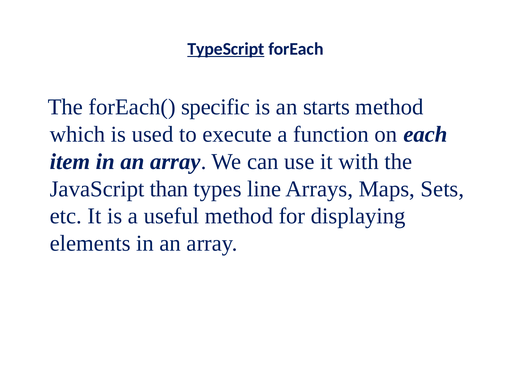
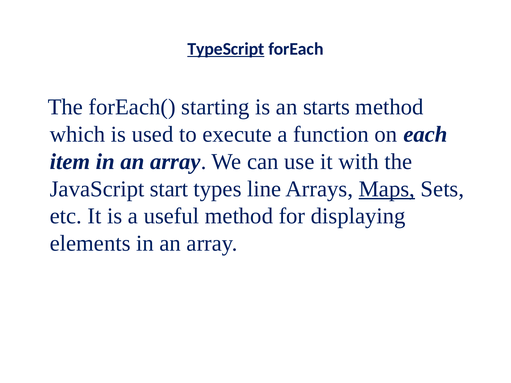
specific: specific -> starting
than: than -> start
Maps underline: none -> present
